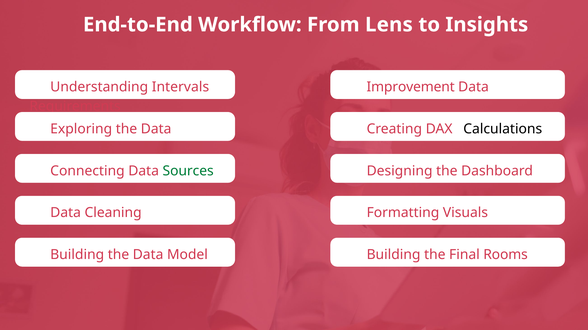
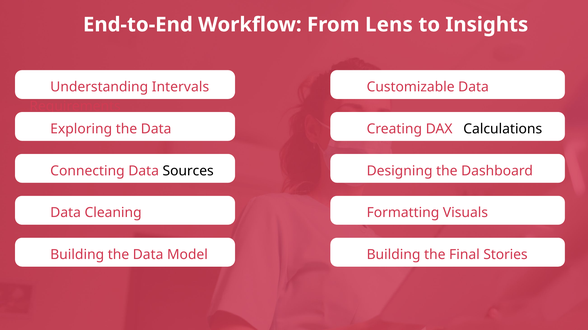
Improvement: Improvement -> Customizable
Sources colour: green -> black
Rooms: Rooms -> Stories
